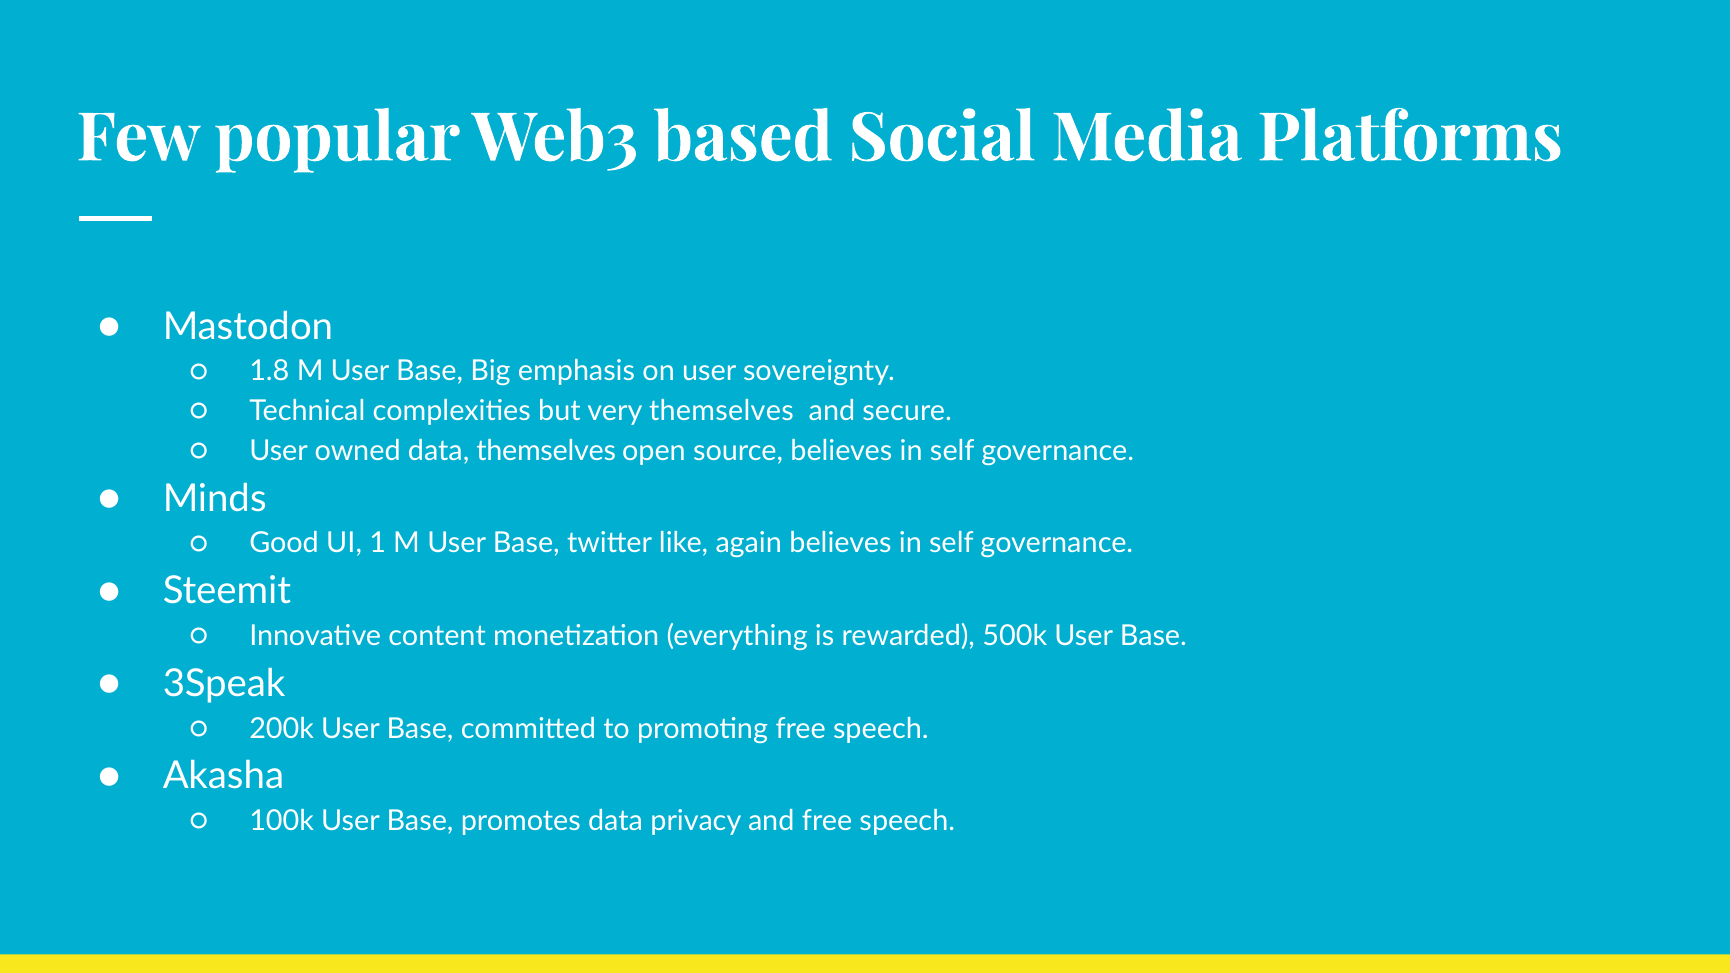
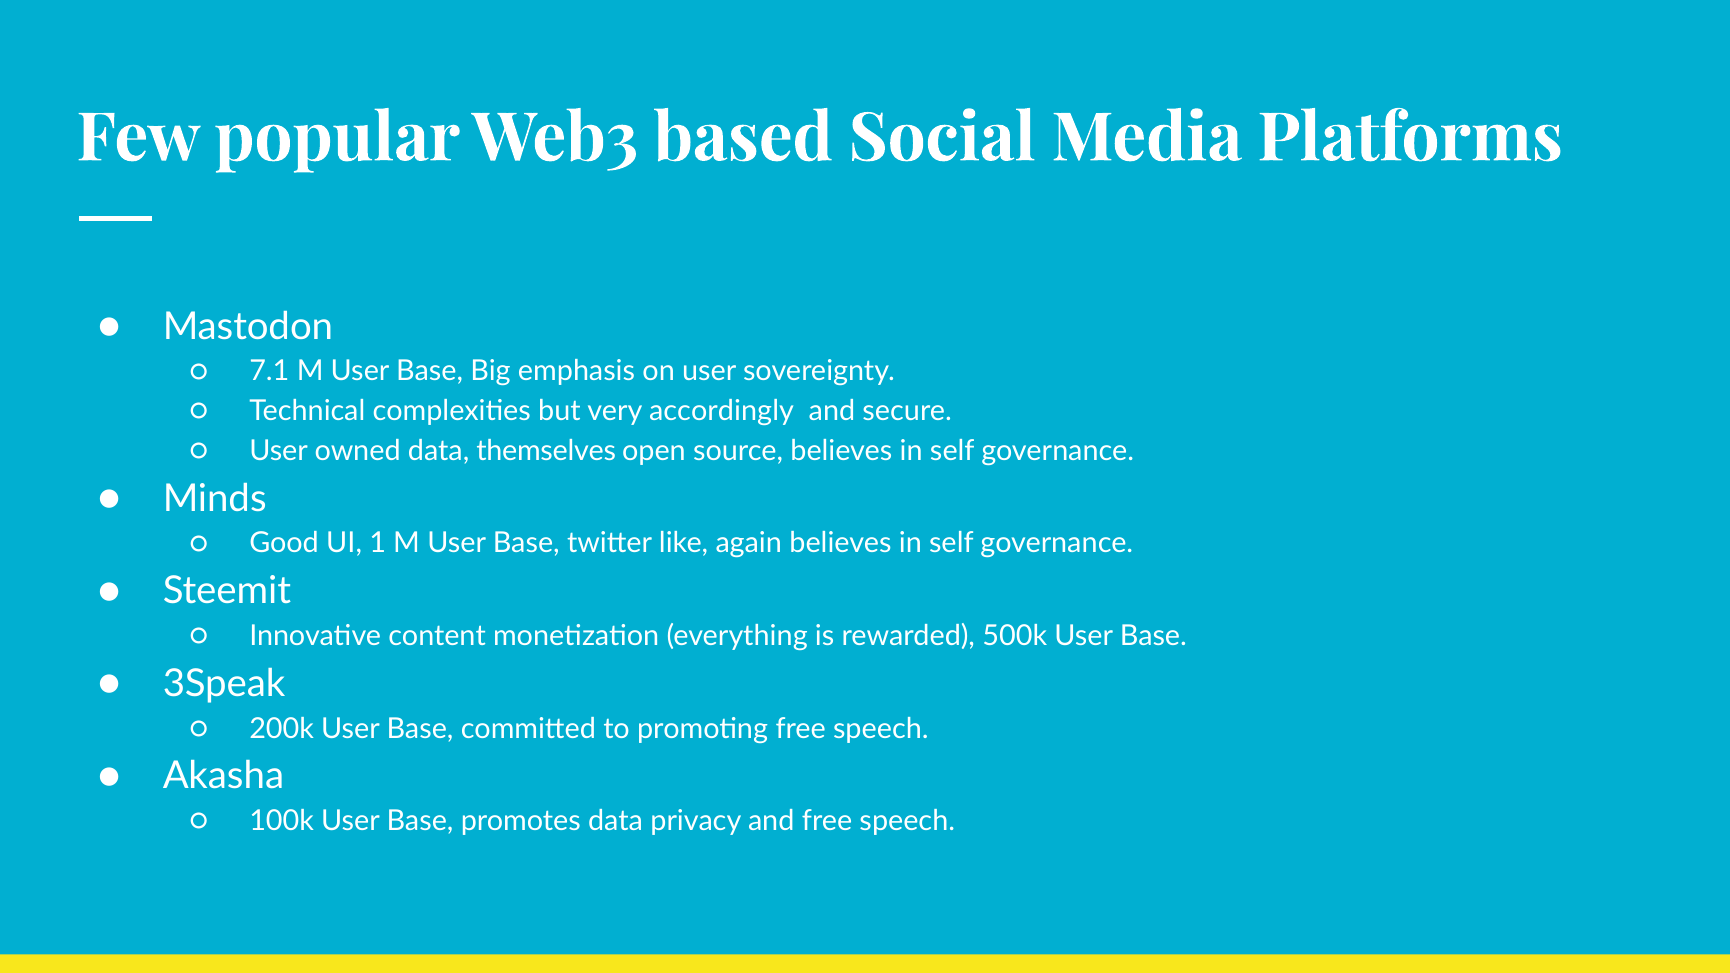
1.8: 1.8 -> 7.1
very themselves: themselves -> accordingly
